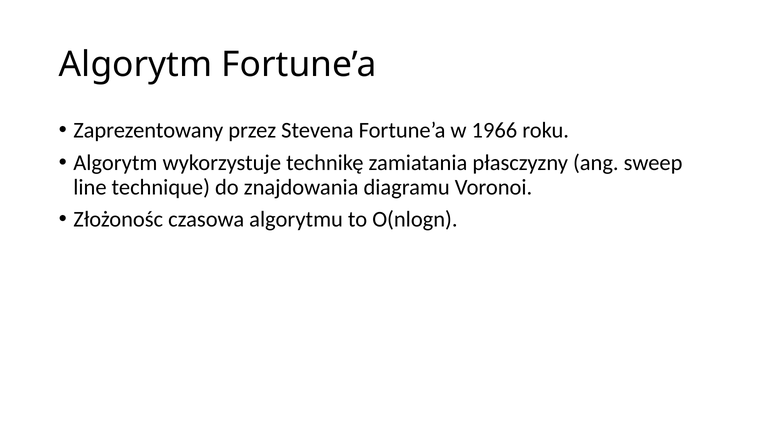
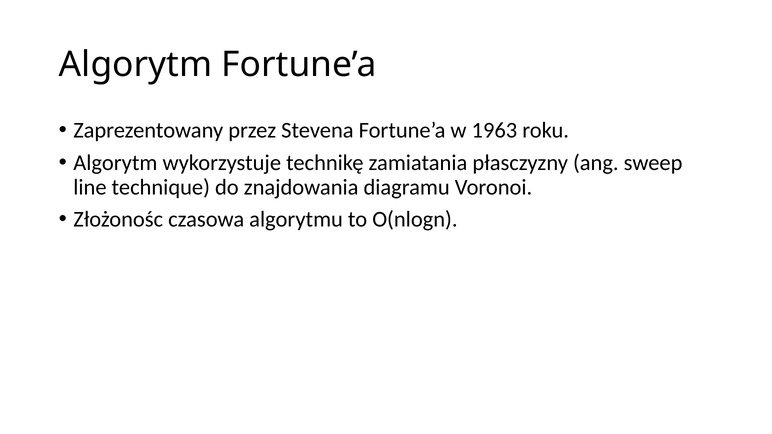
1966: 1966 -> 1963
